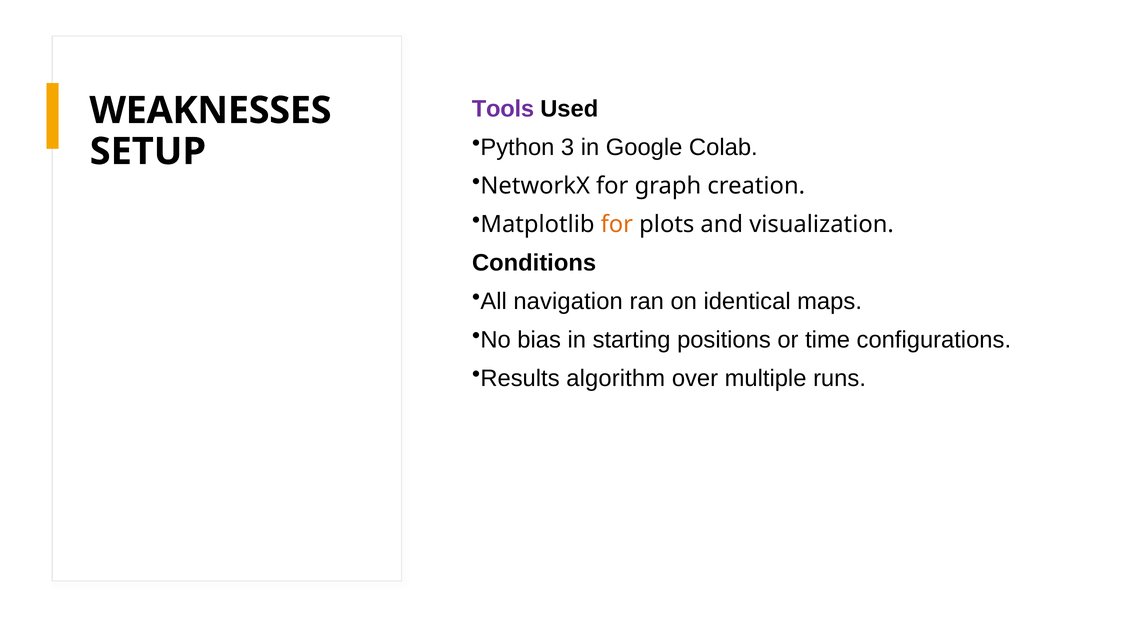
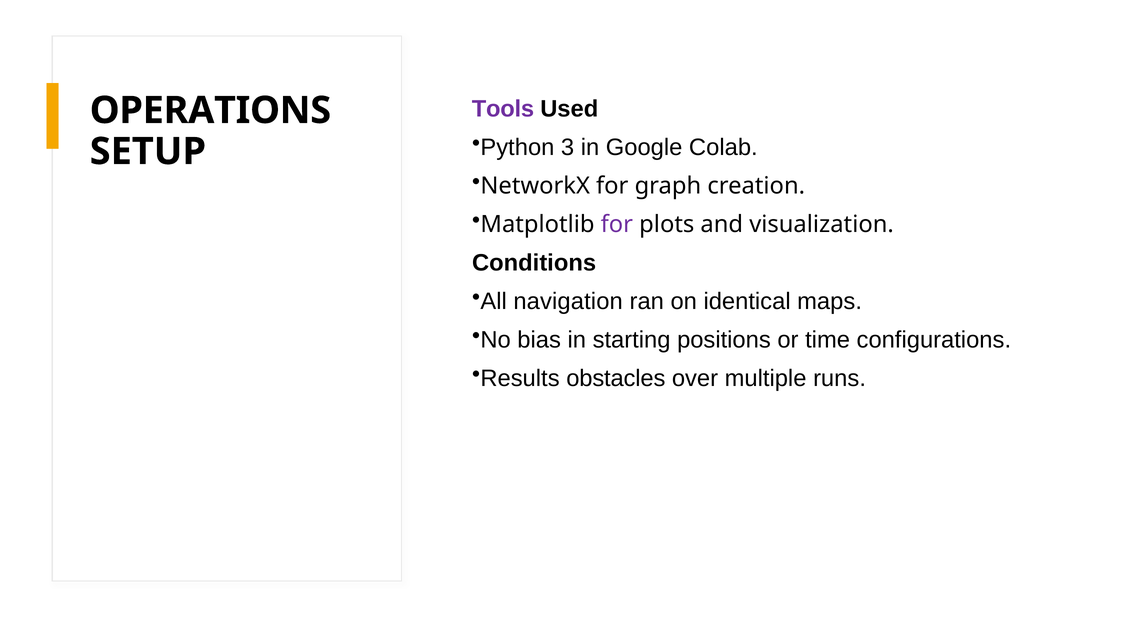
WEAKNESSES: WEAKNESSES -> OPERATIONS
for at (617, 224) colour: orange -> purple
algorithm: algorithm -> obstacles
